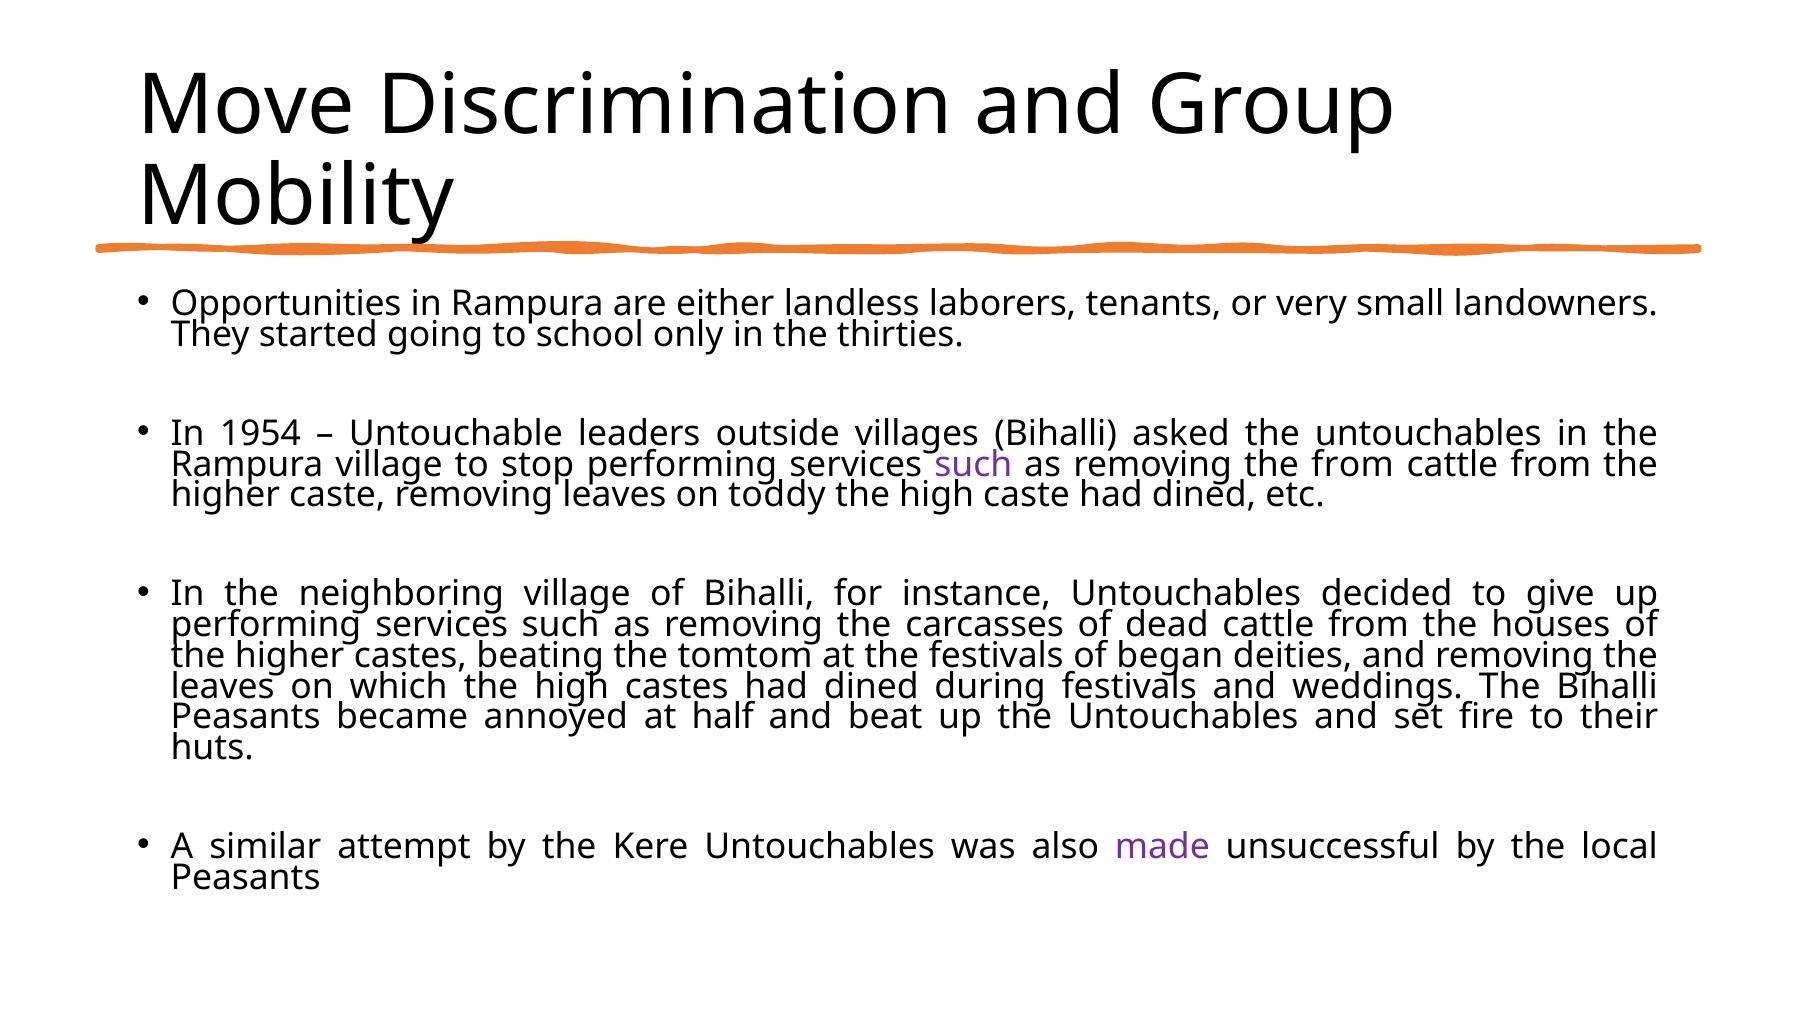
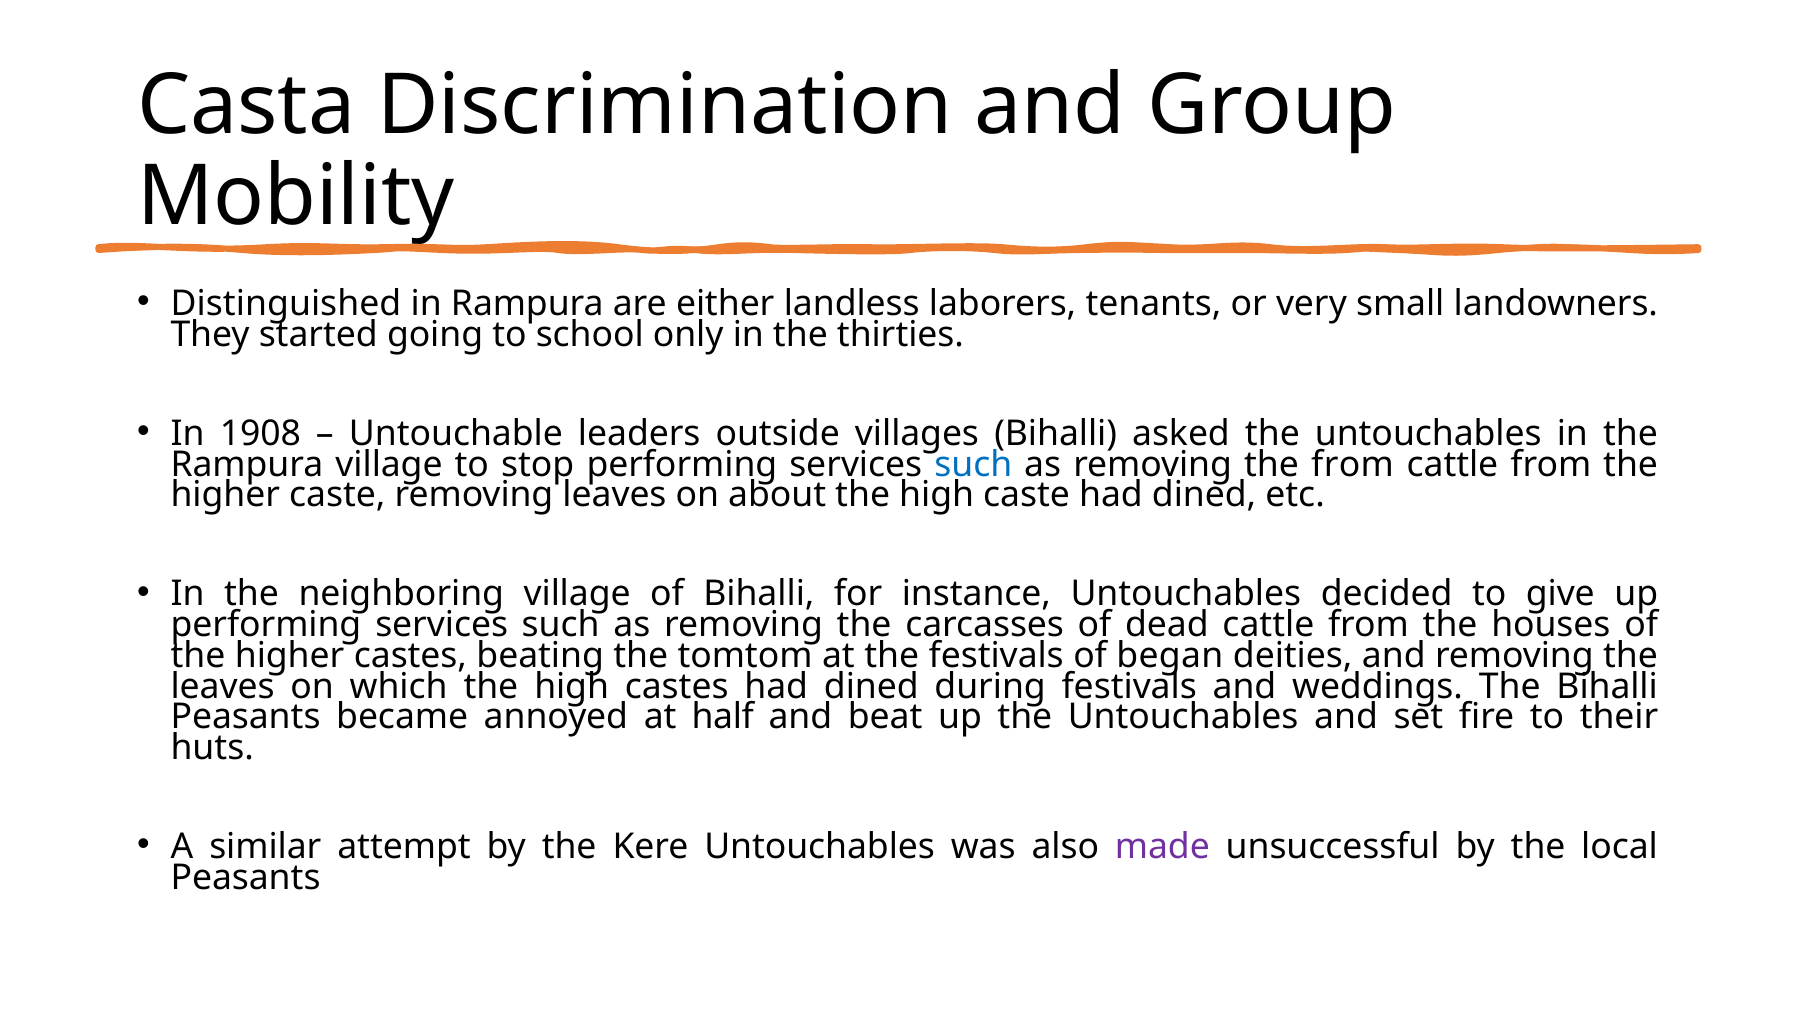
Move: Move -> Casta
Opportunities: Opportunities -> Distinguished
1954: 1954 -> 1908
such at (973, 464) colour: purple -> blue
toddy: toddy -> about
